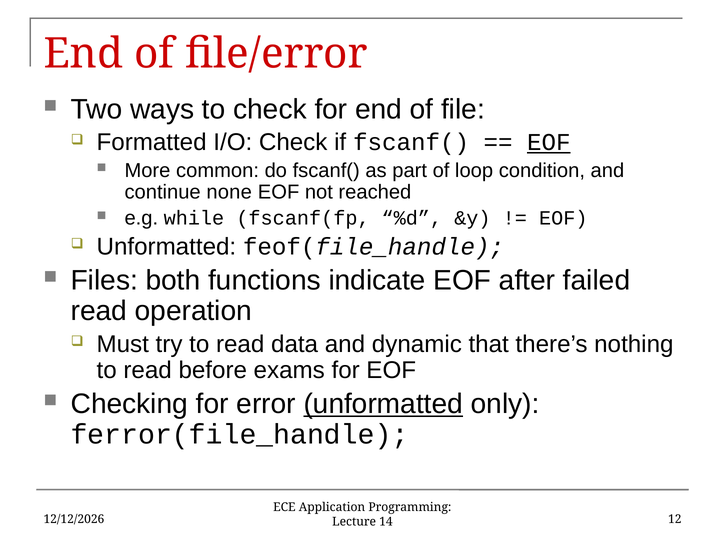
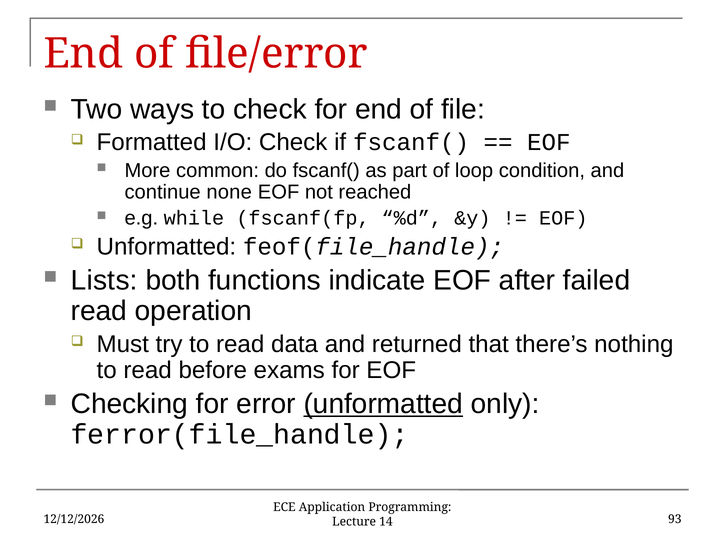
EOF at (549, 142) underline: present -> none
Files: Files -> Lists
dynamic: dynamic -> returned
12: 12 -> 93
